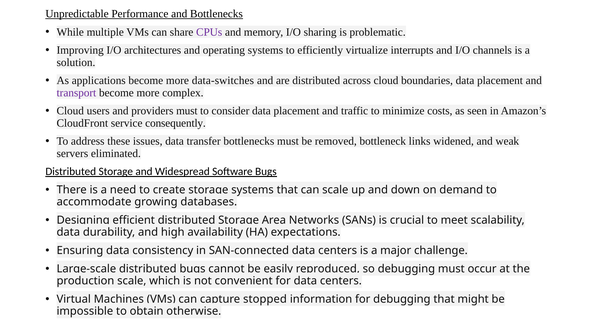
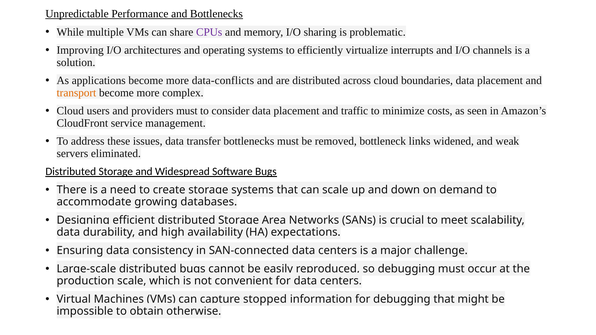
data-switches: data-switches -> data-conflicts
transport colour: purple -> orange
consequently: consequently -> management
